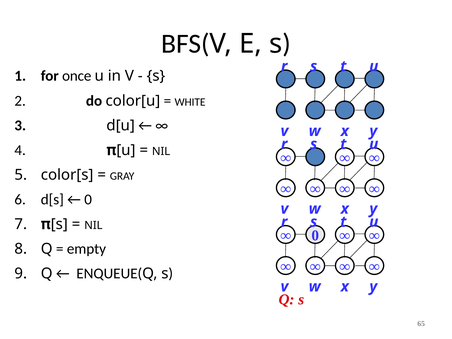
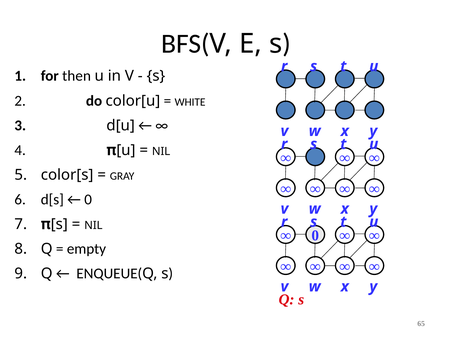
once: once -> then
